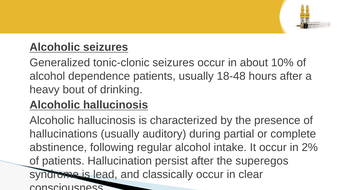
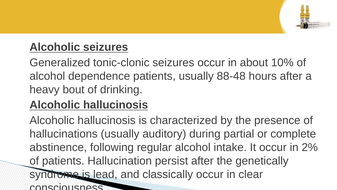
18-48: 18-48 -> 88-48
superegos: superegos -> genetically
